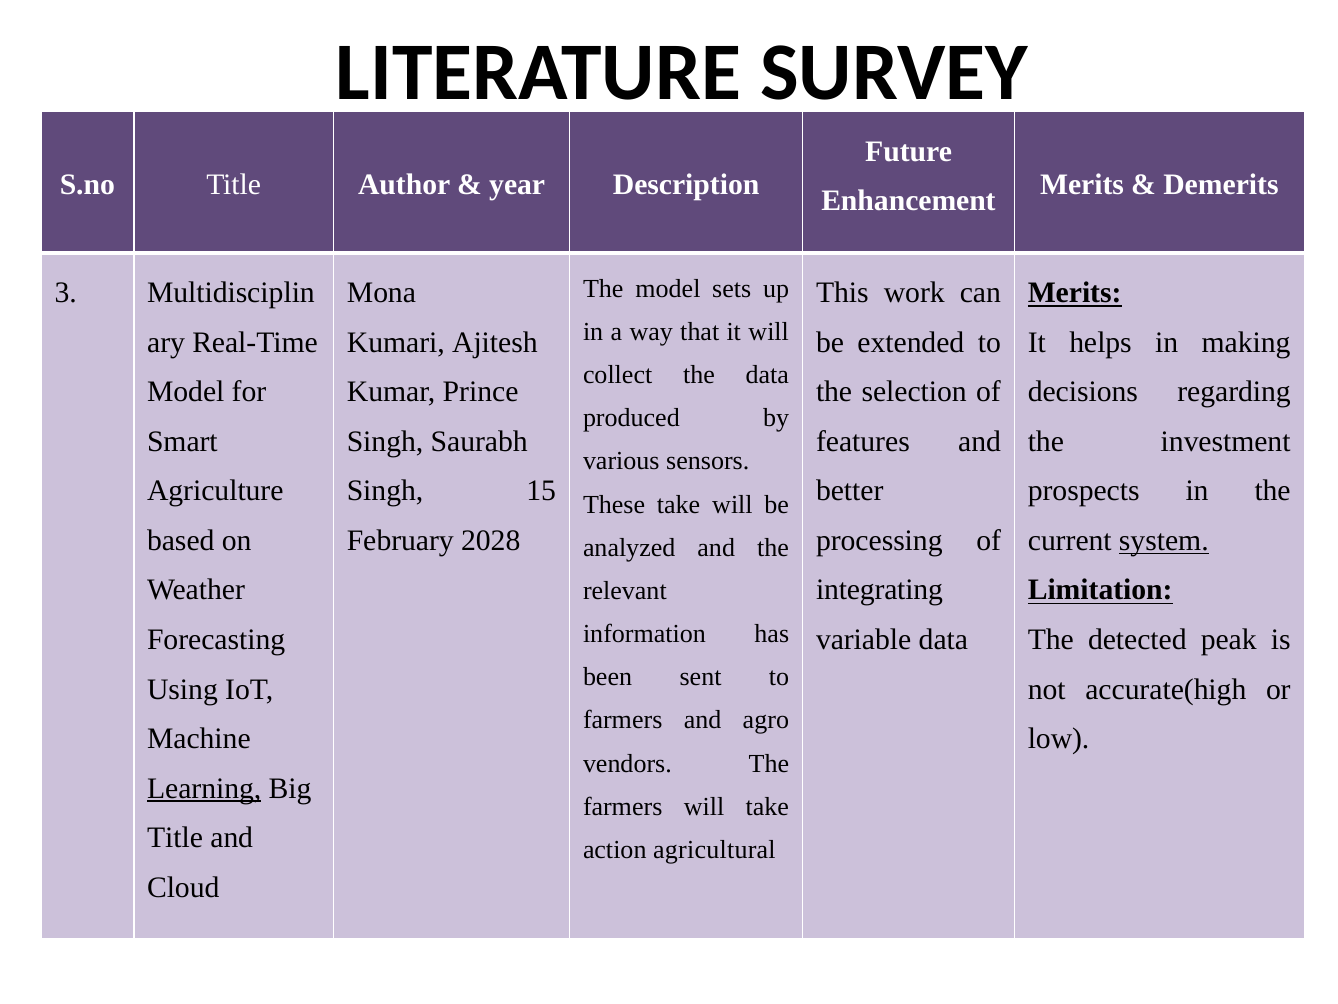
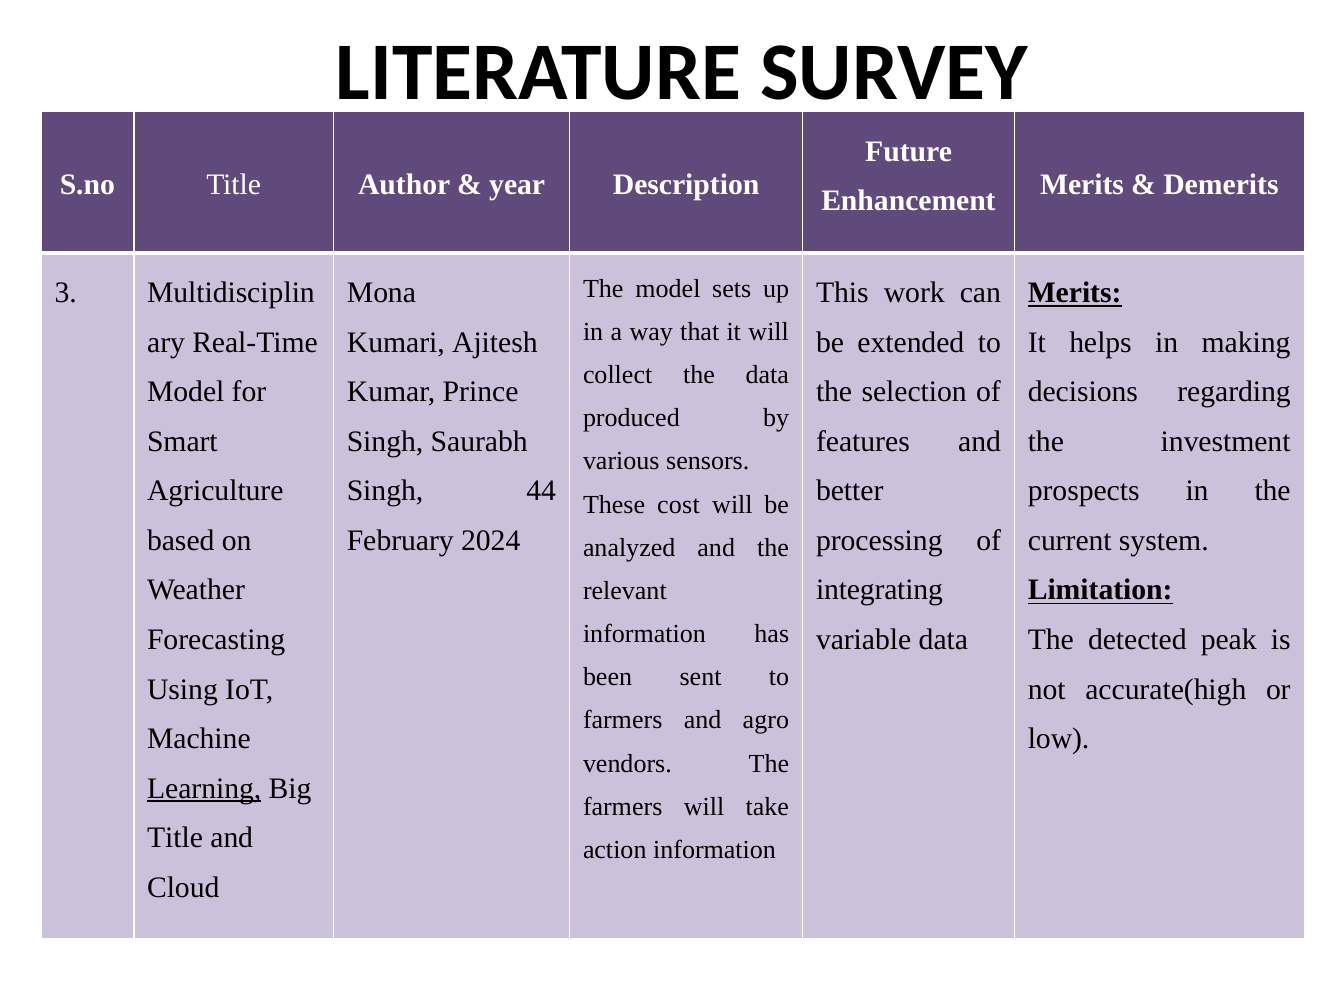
15: 15 -> 44
These take: take -> cost
2028: 2028 -> 2024
system underline: present -> none
action agricultural: agricultural -> information
